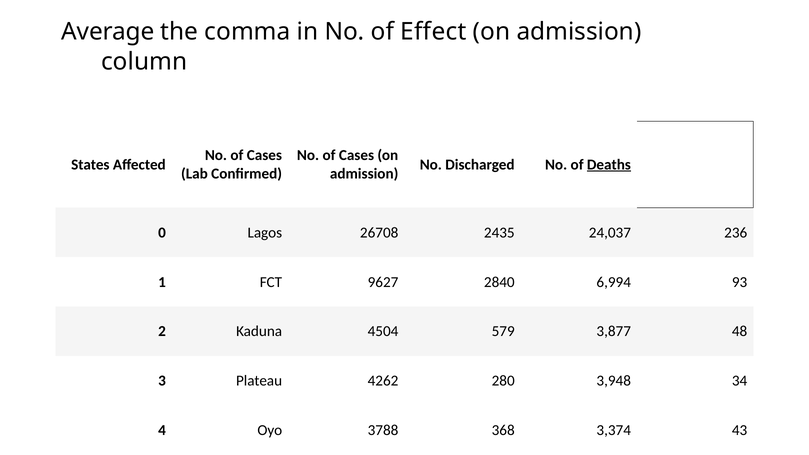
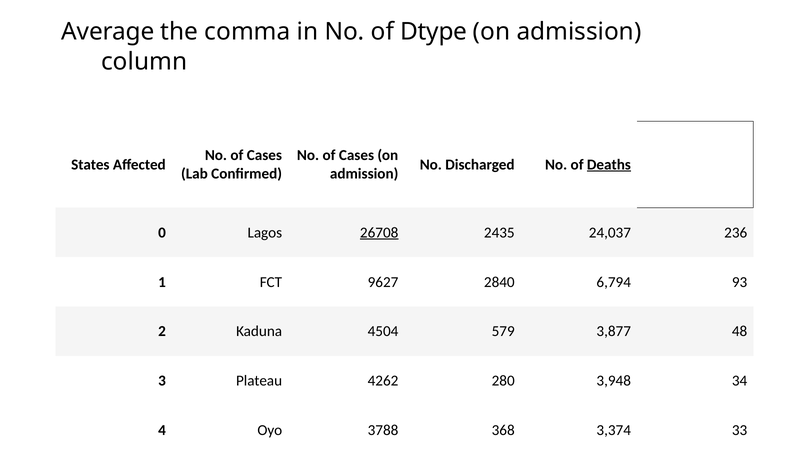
Effect: Effect -> Dtype
26708 underline: none -> present
6,994: 6,994 -> 6,794
43: 43 -> 33
